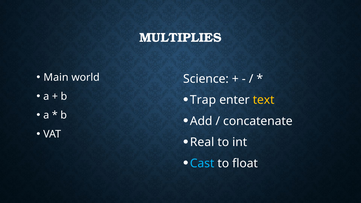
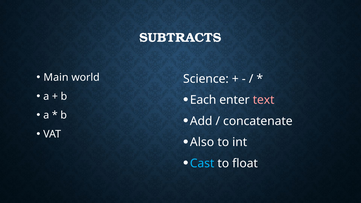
MULTIPLIES: MULTIPLIES -> SUBTRACTS
Trap: Trap -> Each
text colour: yellow -> pink
Real: Real -> Also
